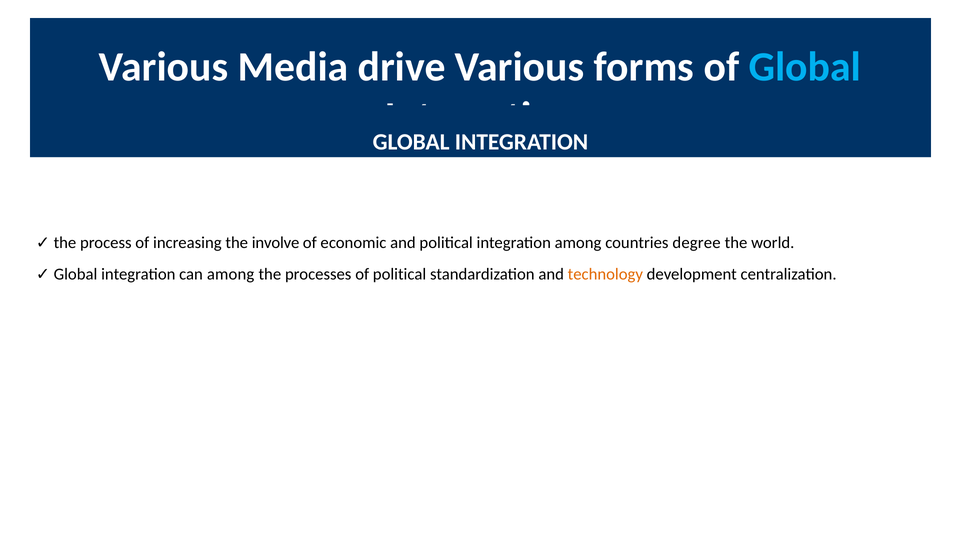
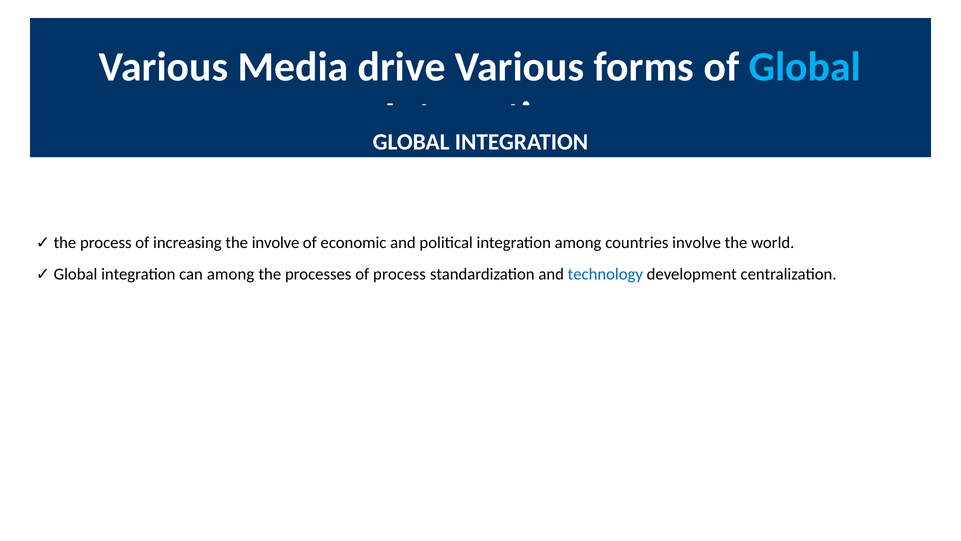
countries degree: degree -> involve
of political: political -> process
technology colour: orange -> blue
